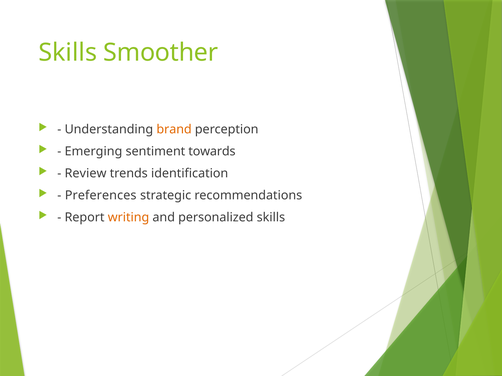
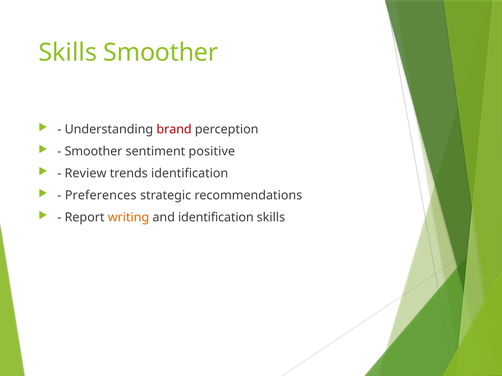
brand colour: orange -> red
Emerging at (93, 152): Emerging -> Smoother
towards: towards -> positive
and personalized: personalized -> identification
